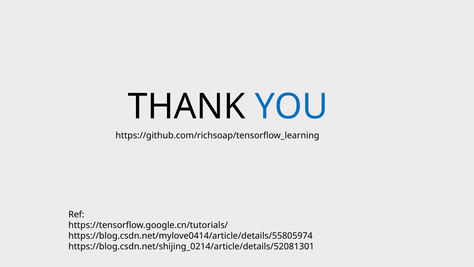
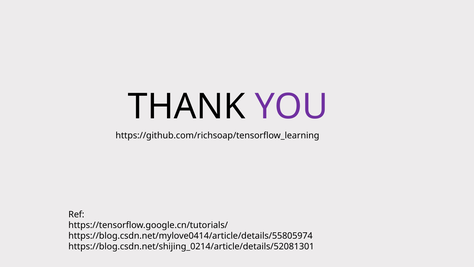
YOU colour: blue -> purple
